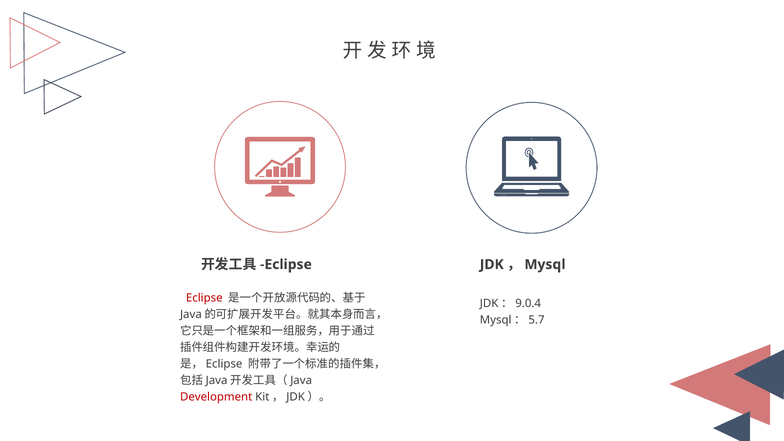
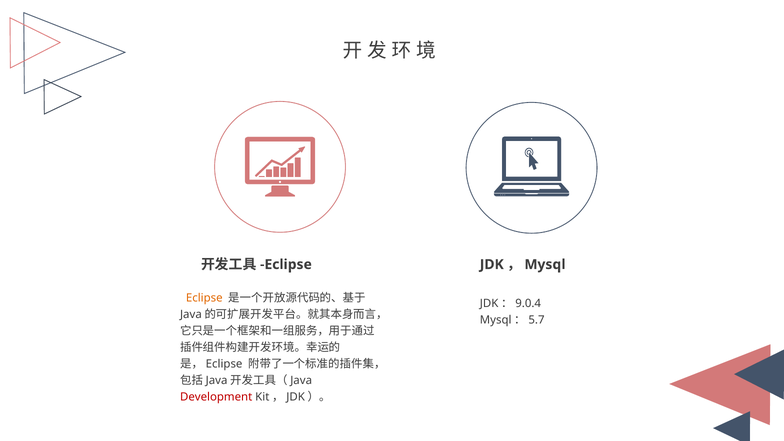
Eclipse at (204, 298) colour: red -> orange
